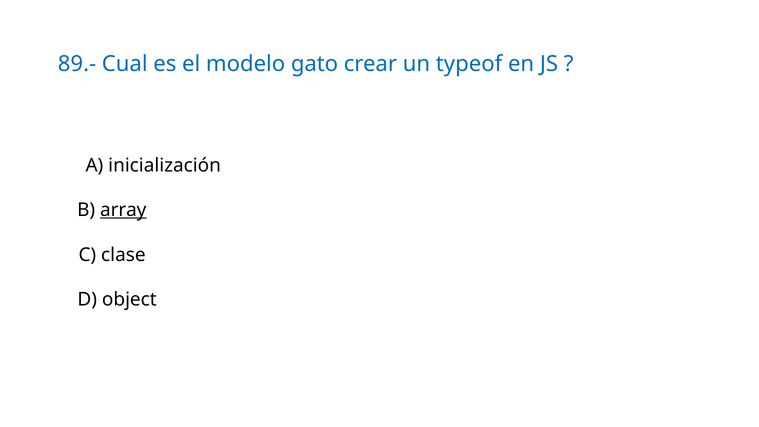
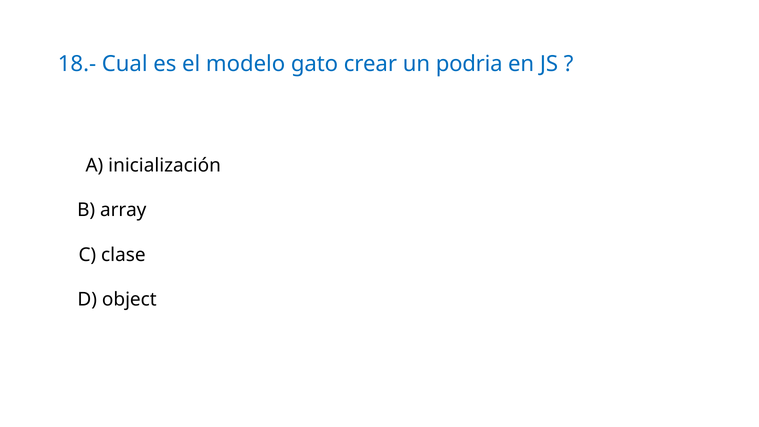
89.-: 89.- -> 18.-
typeof: typeof -> podria
array underline: present -> none
